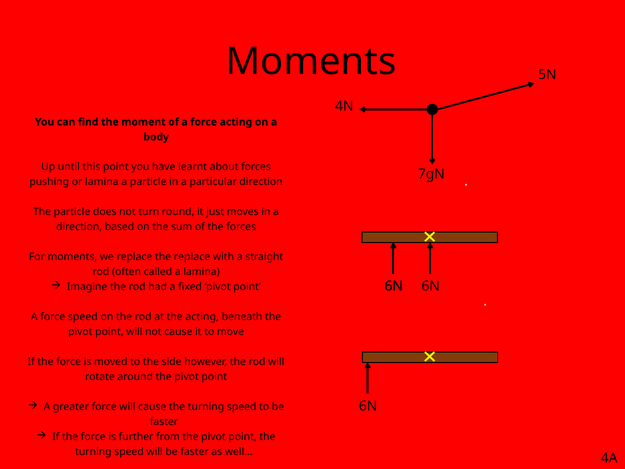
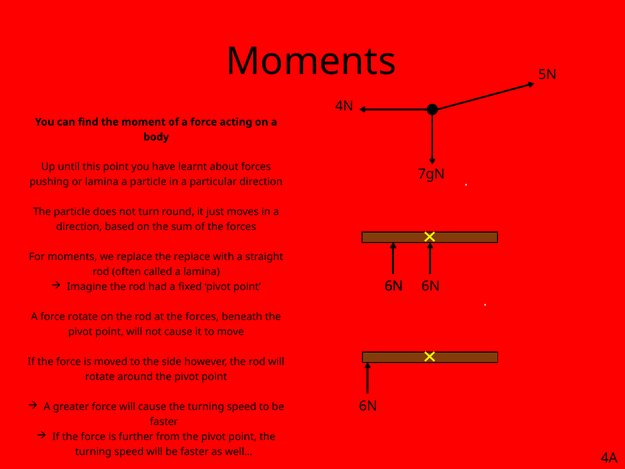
force speed: speed -> rotate
at the acting: acting -> forces
